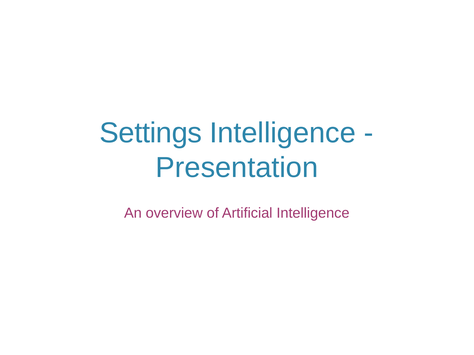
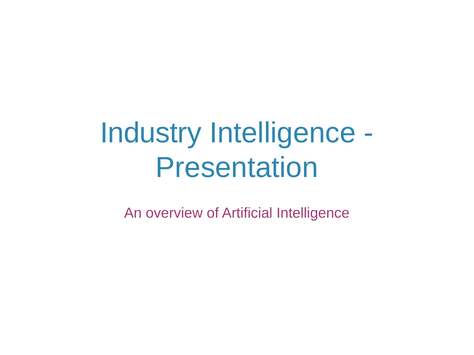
Settings: Settings -> Industry
